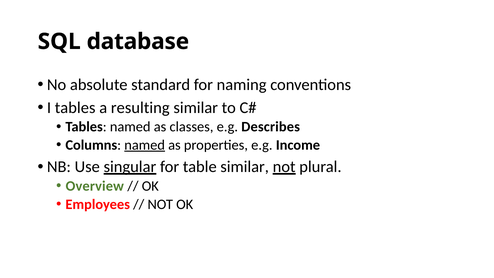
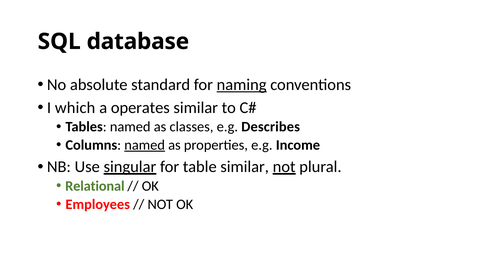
naming underline: none -> present
I tables: tables -> which
resulting: resulting -> operates
Overview: Overview -> Relational
